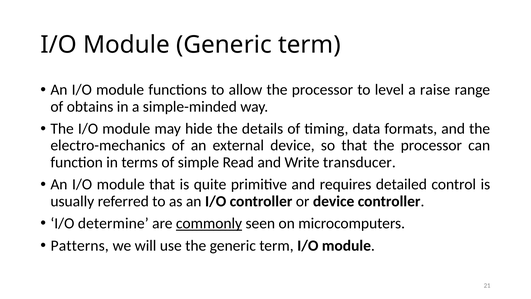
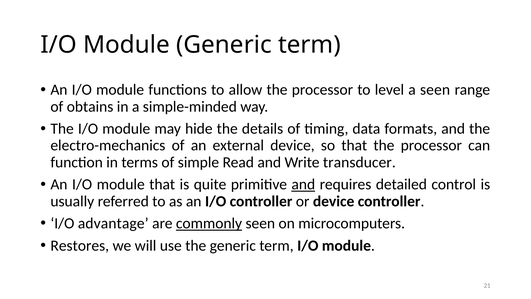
a raise: raise -> seen
and at (303, 184) underline: none -> present
determine: determine -> advantage
Patterns: Patterns -> Restores
